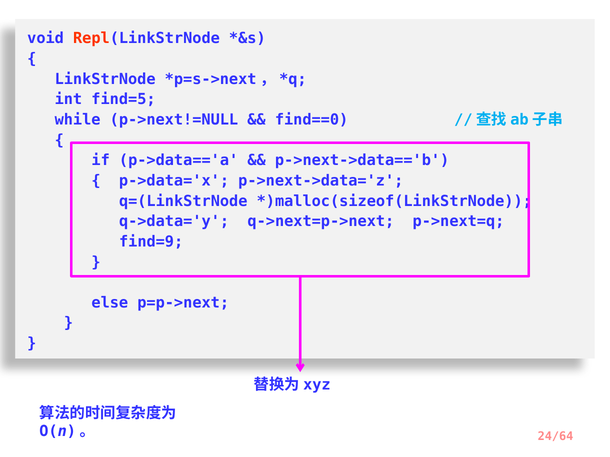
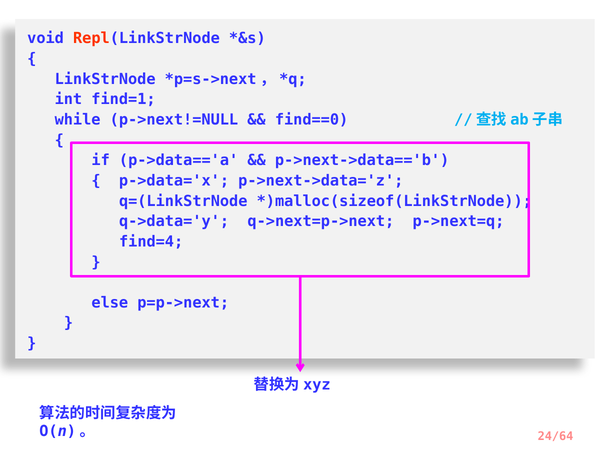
find=5: find=5 -> find=1
find=9: find=9 -> find=4
